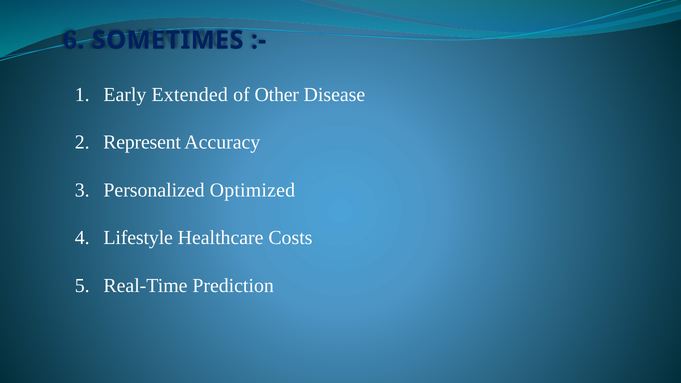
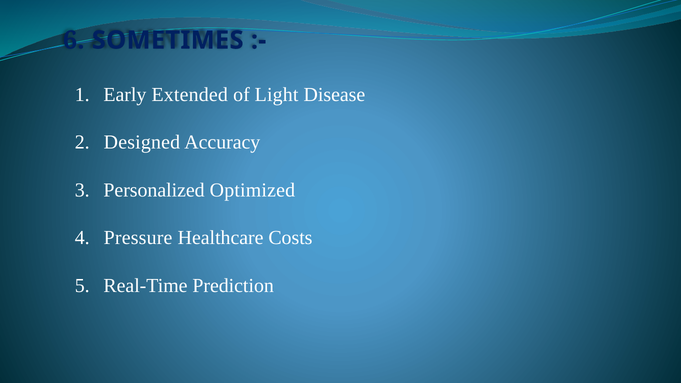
Other: Other -> Light
Represent: Represent -> Designed
Lifestyle: Lifestyle -> Pressure
